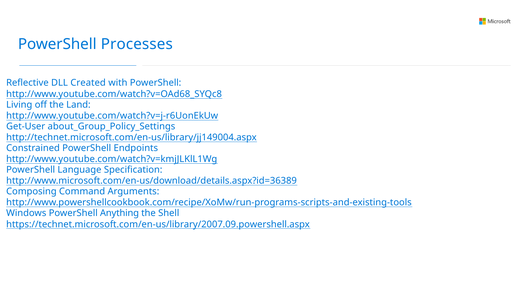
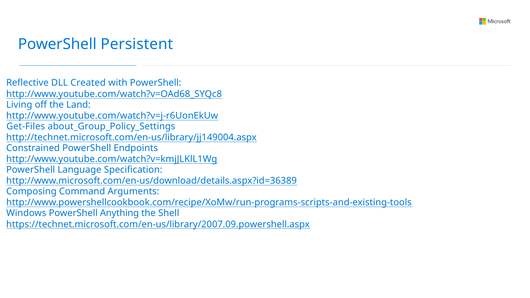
Processes: Processes -> Persistent
Get-User: Get-User -> Get-Files
